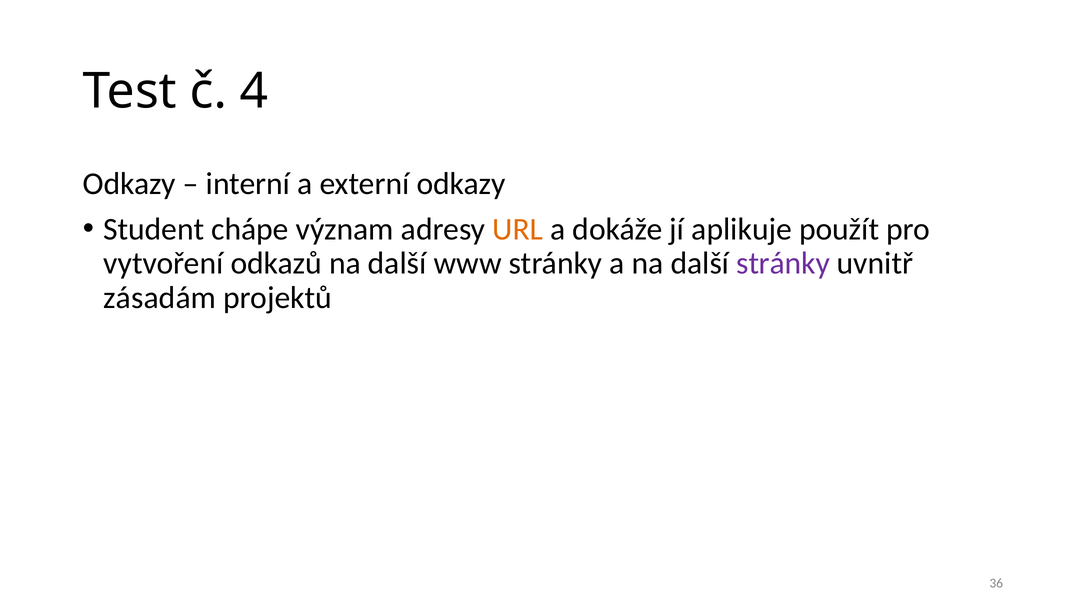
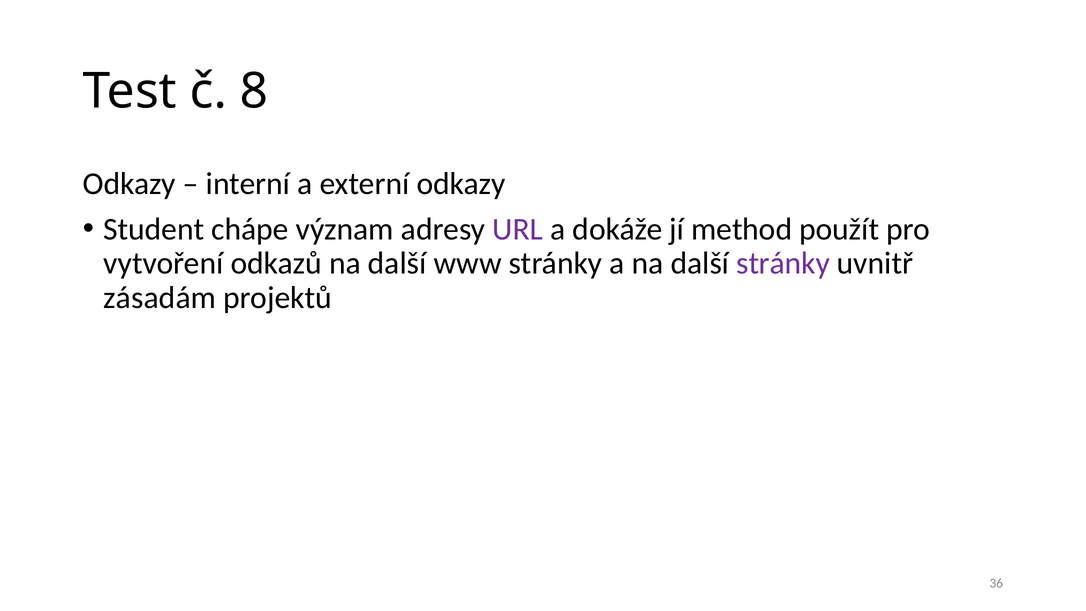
4: 4 -> 8
URL colour: orange -> purple
aplikuje: aplikuje -> method
